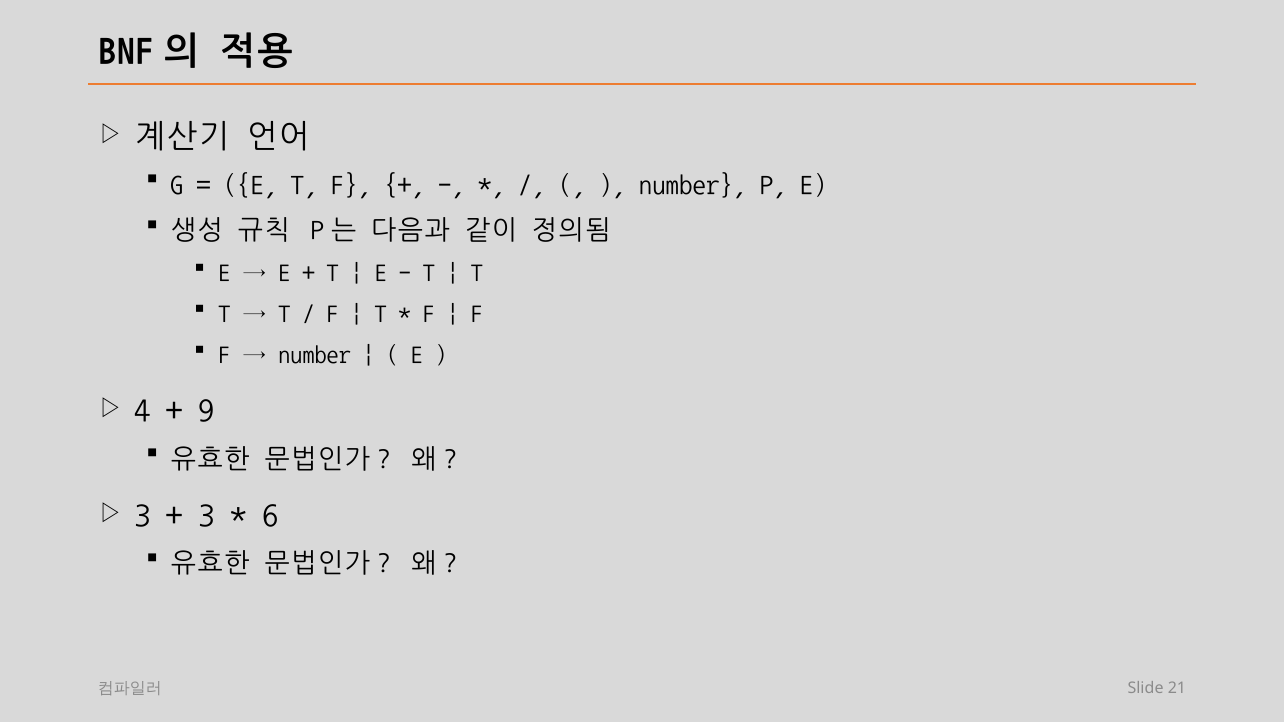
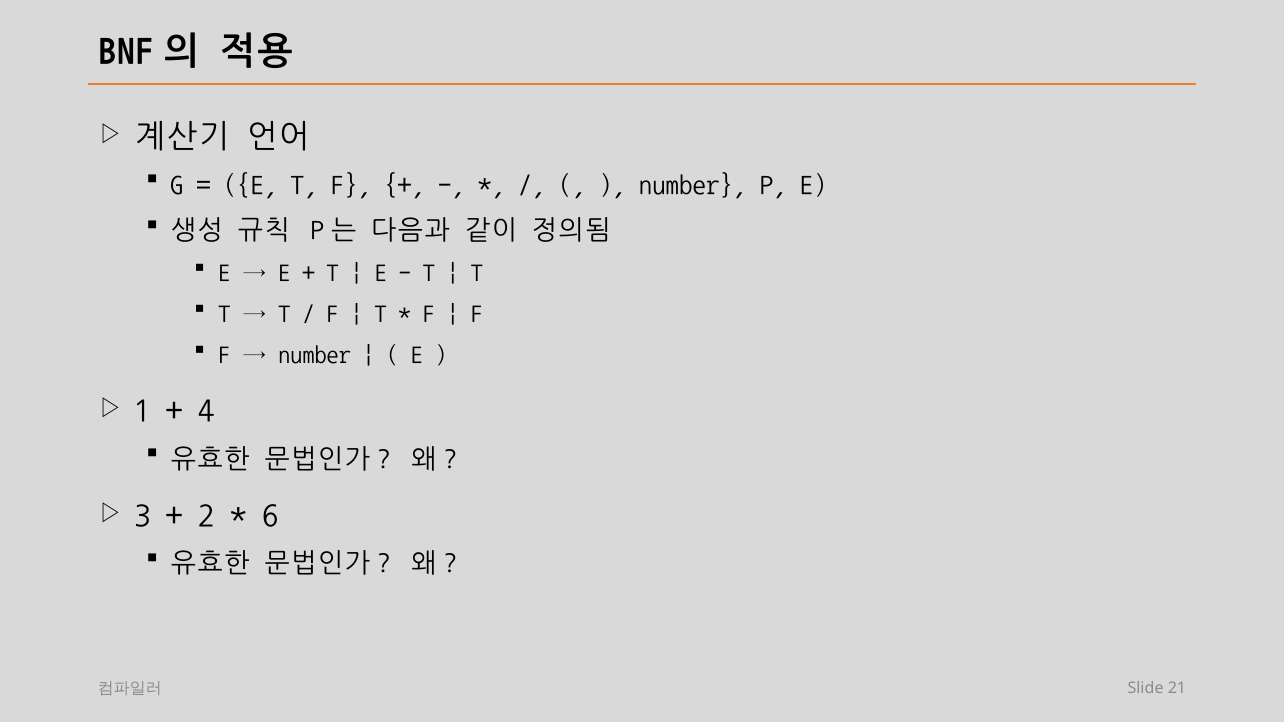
4: 4 -> 1
9: 9 -> 4
3 at (206, 515): 3 -> 2
